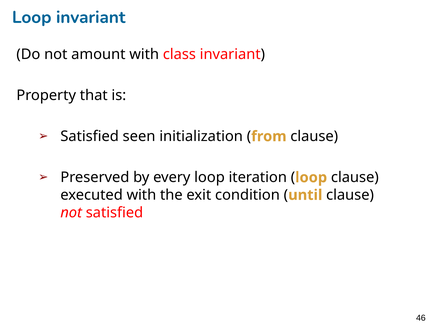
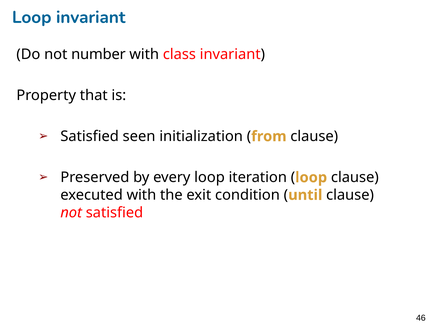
amount: amount -> number
